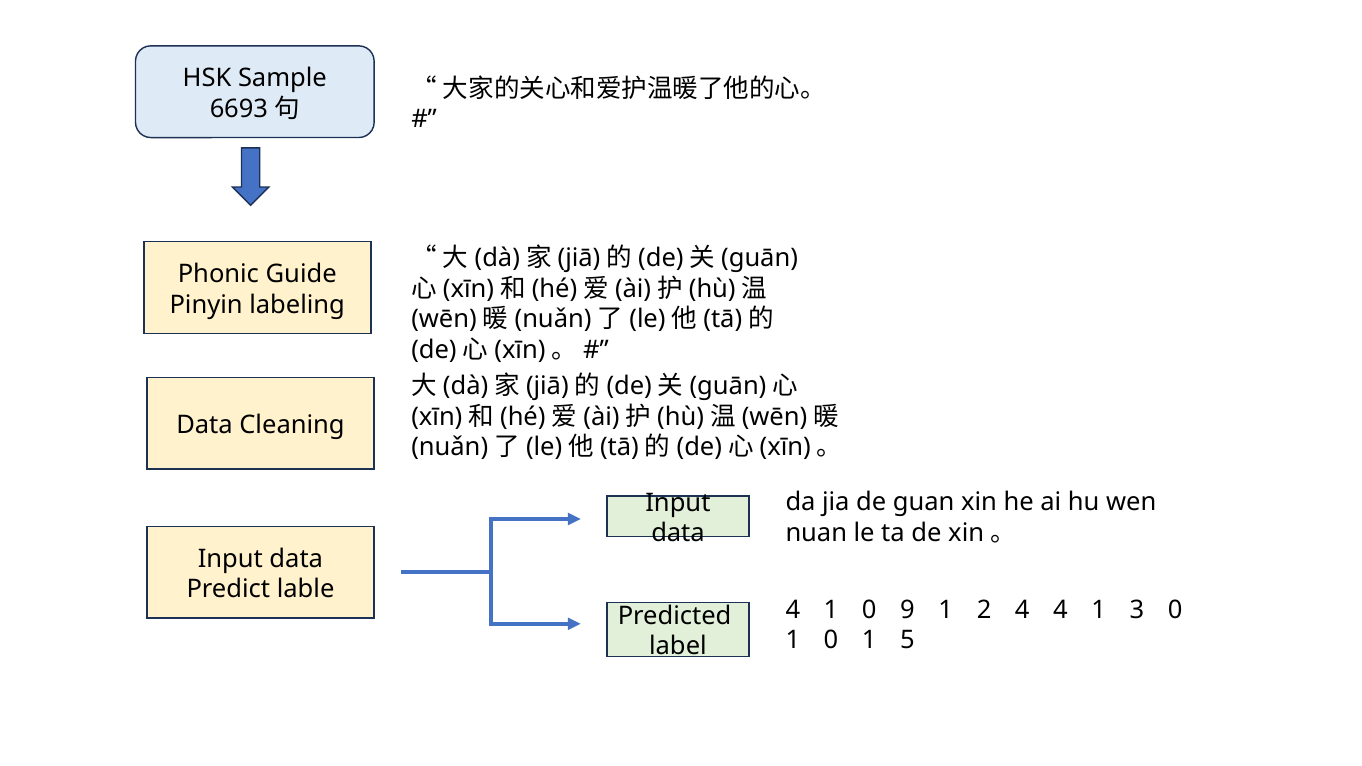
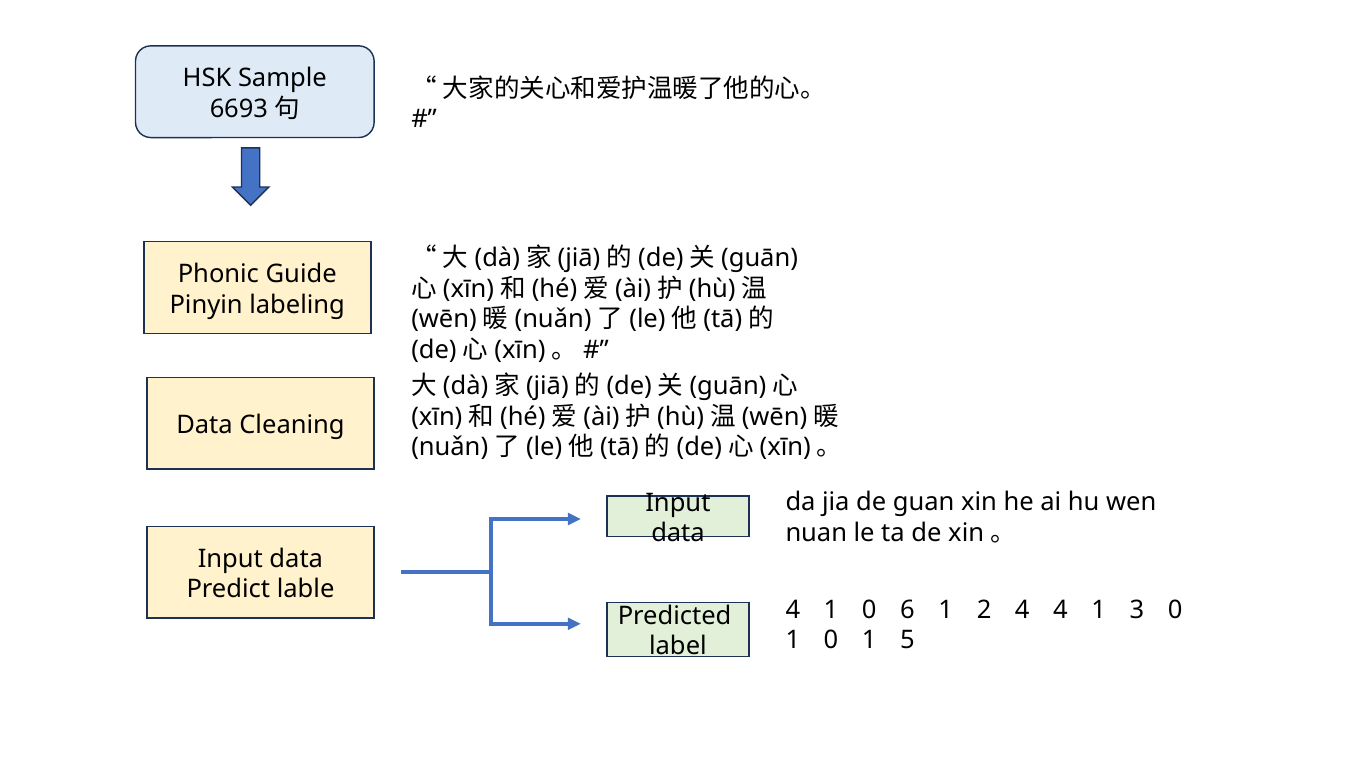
9: 9 -> 6
